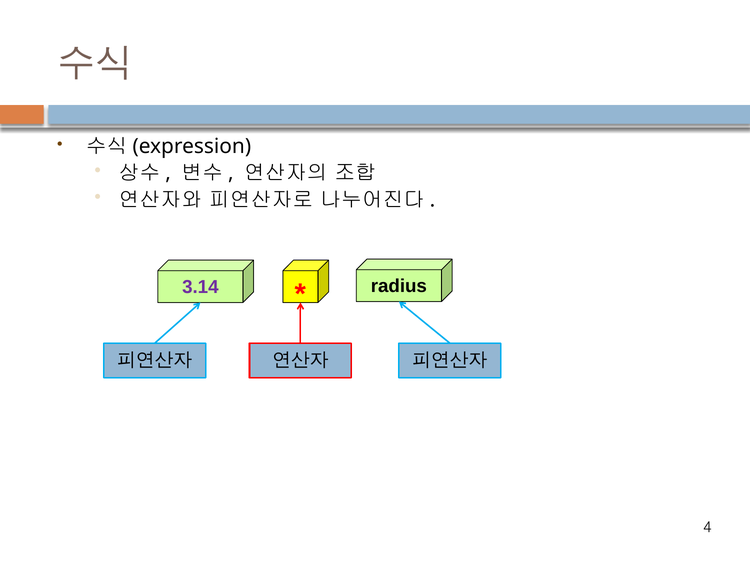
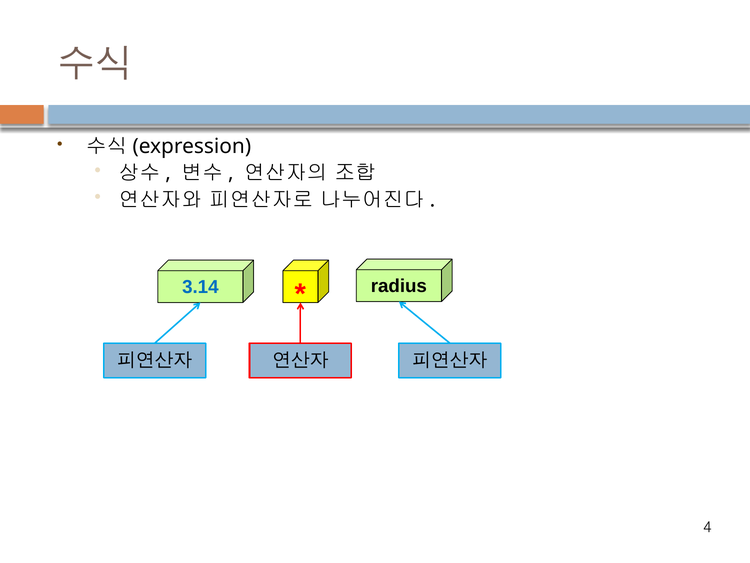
3.14 colour: purple -> blue
